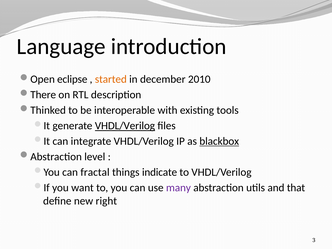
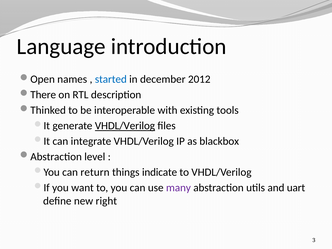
eclipse: eclipse -> names
started colour: orange -> blue
2010: 2010 -> 2012
blackbox underline: present -> none
fractal: fractal -> return
that: that -> uart
